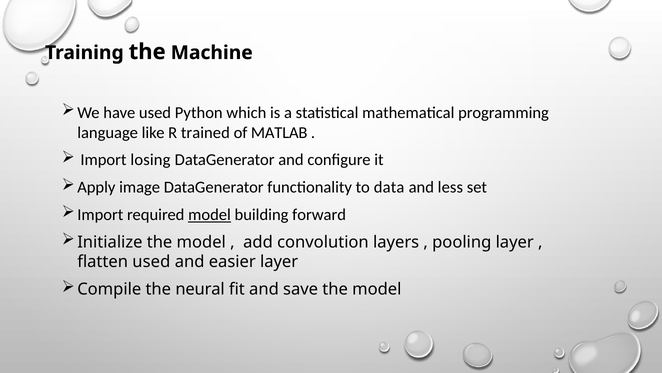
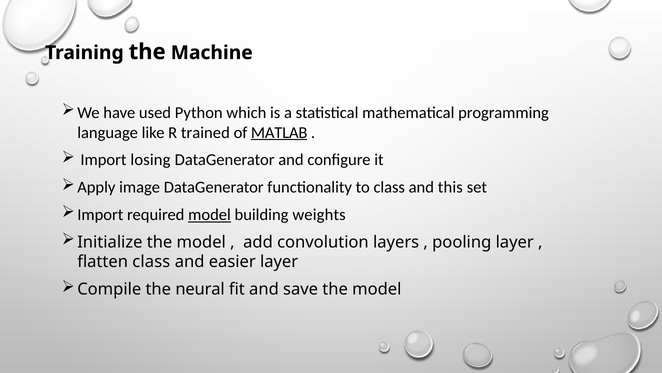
MATLAB underline: none -> present
to data: data -> class
less: less -> this
forward: forward -> weights
flatten used: used -> class
